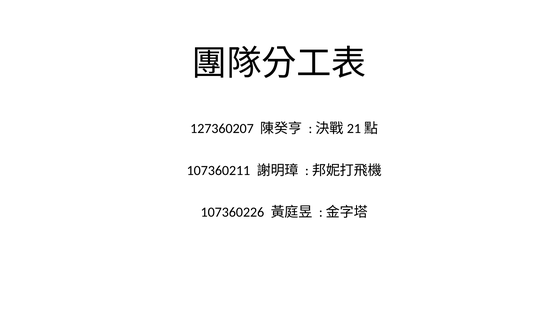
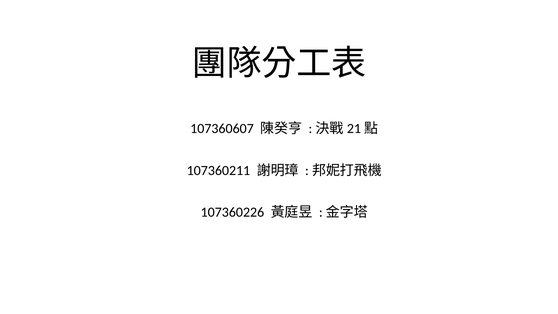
127360207: 127360207 -> 107360607
